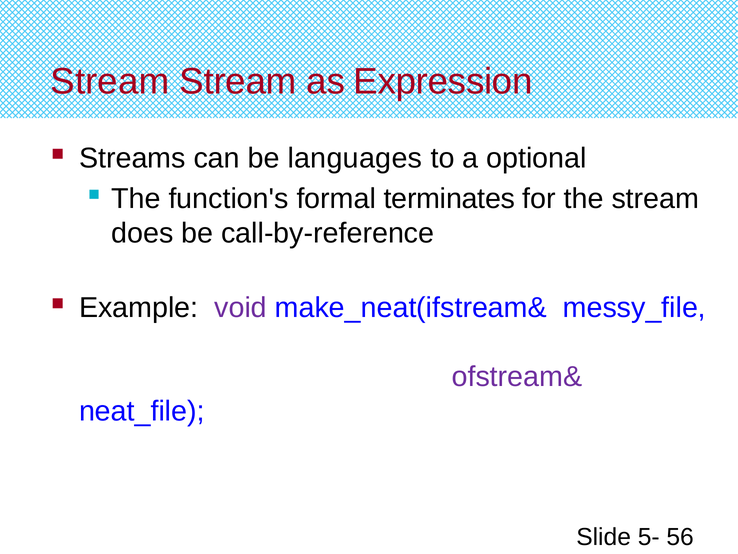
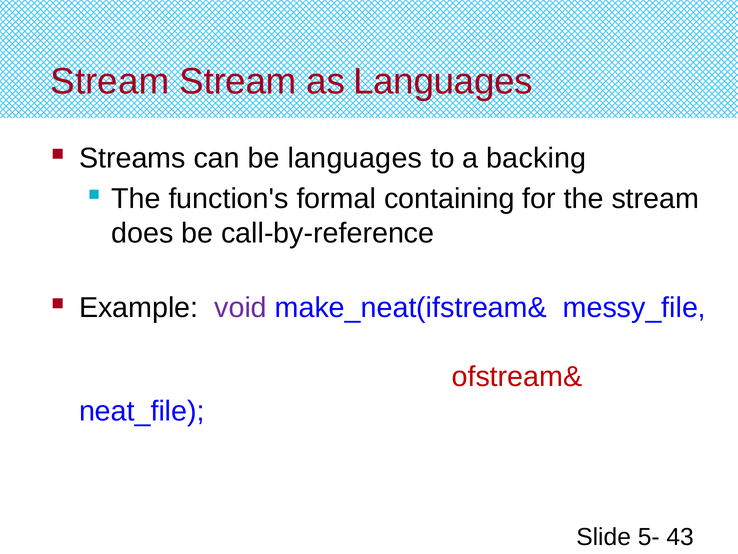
as Expression: Expression -> Languages
optional: optional -> backing
terminates: terminates -> containing
ofstream& colour: purple -> red
56: 56 -> 43
